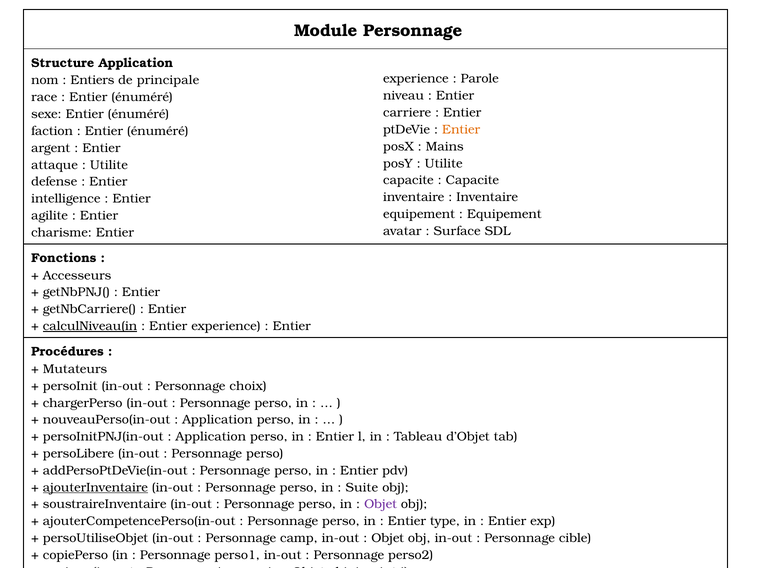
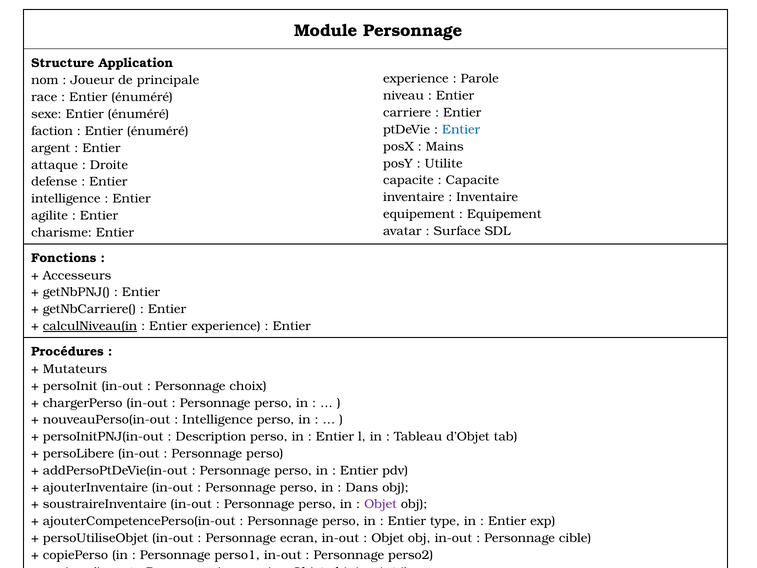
Entiers: Entiers -> Joueur
Entier at (461, 129) colour: orange -> blue
Utilite at (109, 165): Utilite -> Droite
Application at (217, 420): Application -> Intelligence
Application at (211, 437): Application -> Description
ajouterInventaire underline: present -> none
Suite: Suite -> Dans
camp: camp -> ecran
